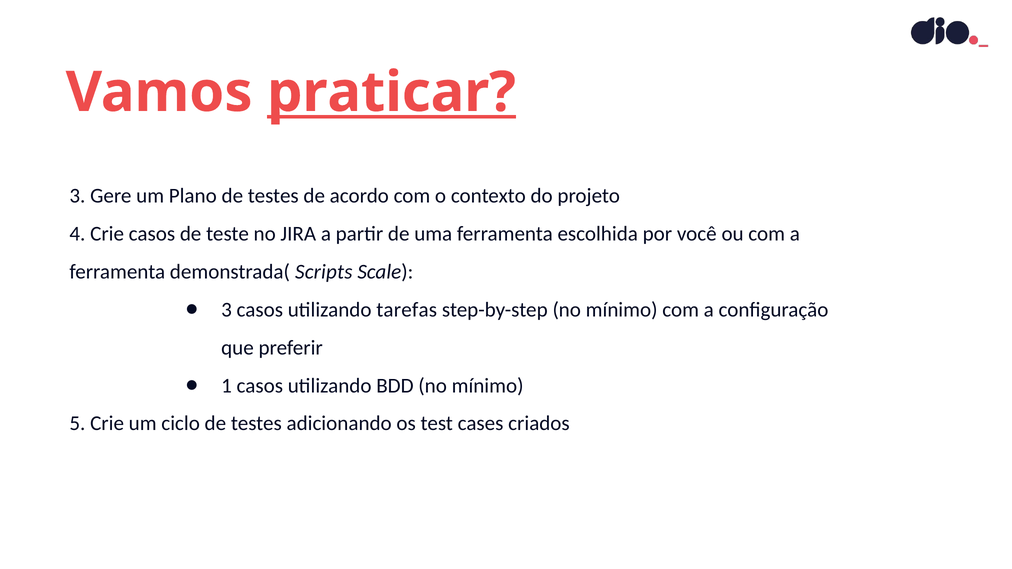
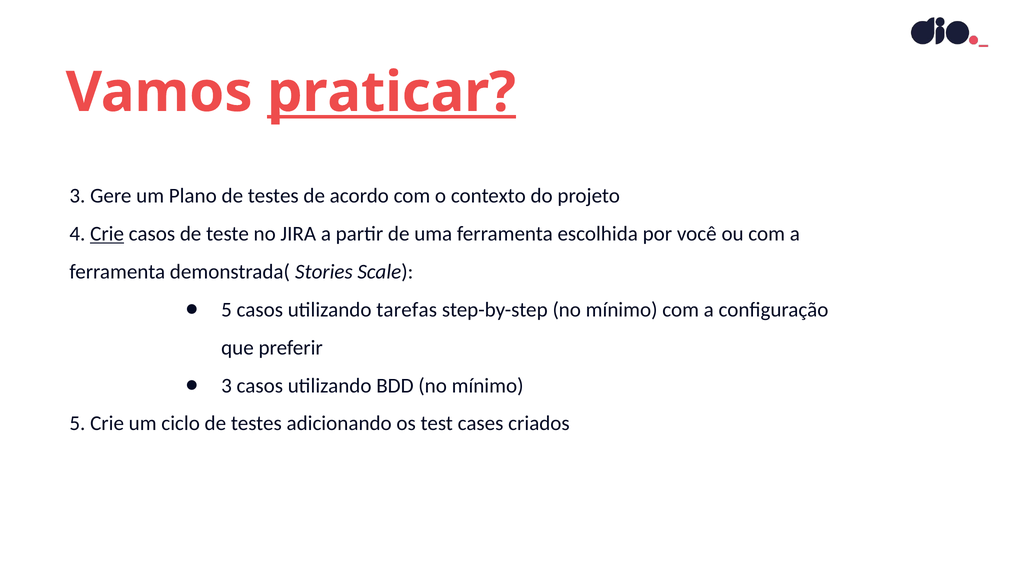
Crie at (107, 234) underline: none -> present
Scripts: Scripts -> Stories
3 at (227, 310): 3 -> 5
1 at (227, 386): 1 -> 3
